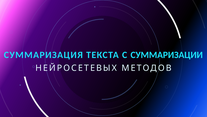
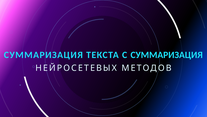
С СУММАРИЗАЦИИ: СУММАРИЗАЦИИ -> СУММАРИЗАЦИЯ
